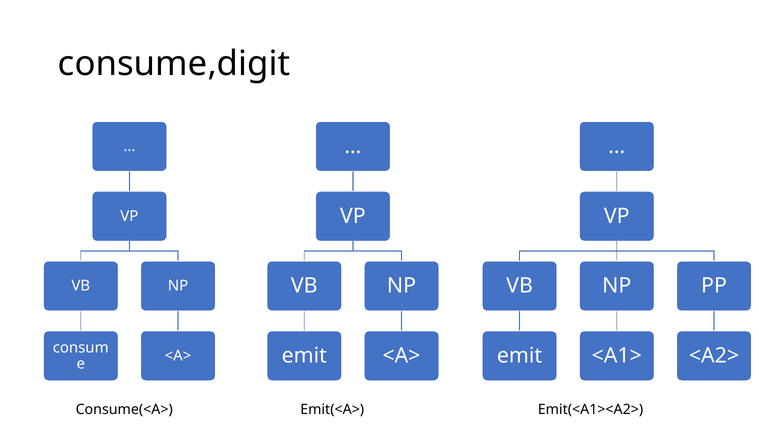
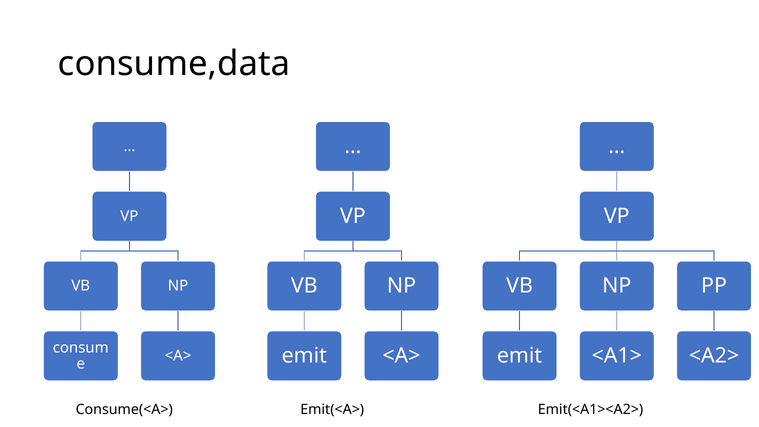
consume,digit: consume,digit -> consume,data
